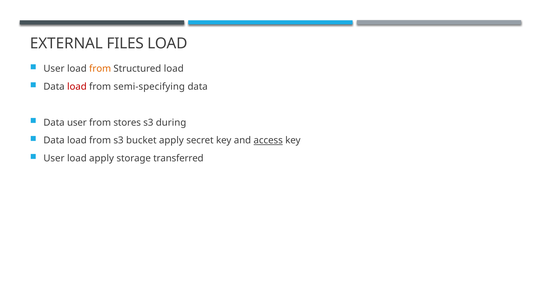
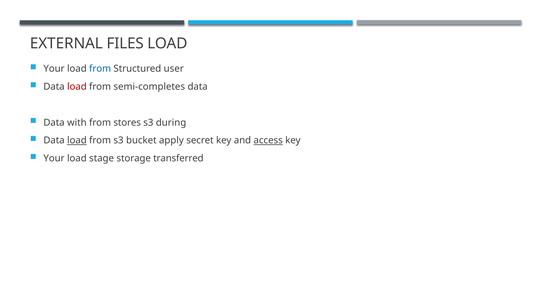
User at (54, 69): User -> Your
from at (100, 69) colour: orange -> blue
Structured load: load -> user
semi-specifying: semi-specifying -> semi-completes
Data user: user -> with
load at (77, 141) underline: none -> present
User at (54, 159): User -> Your
load apply: apply -> stage
